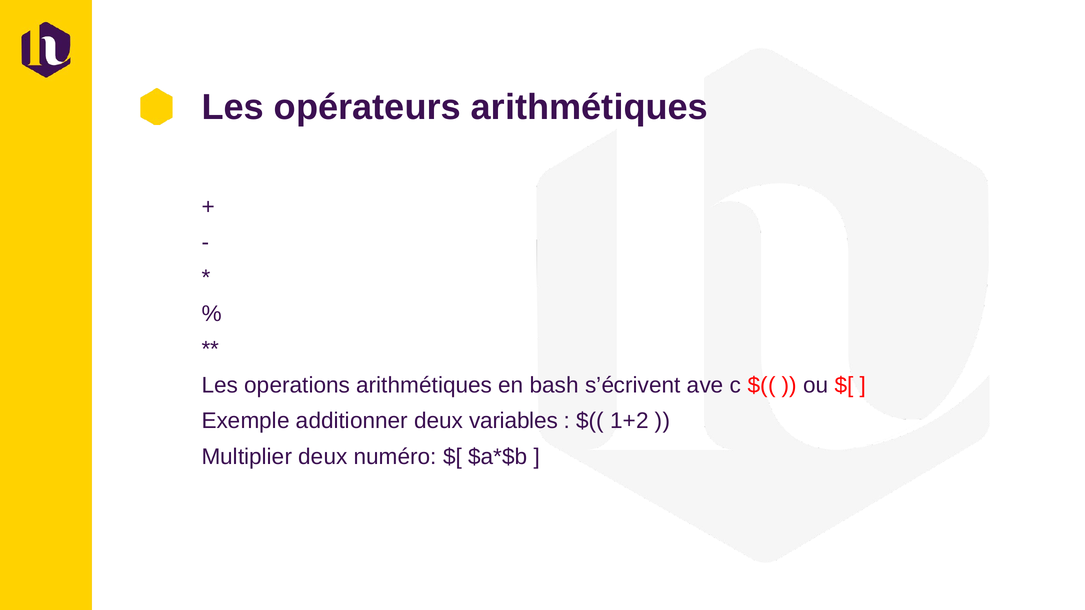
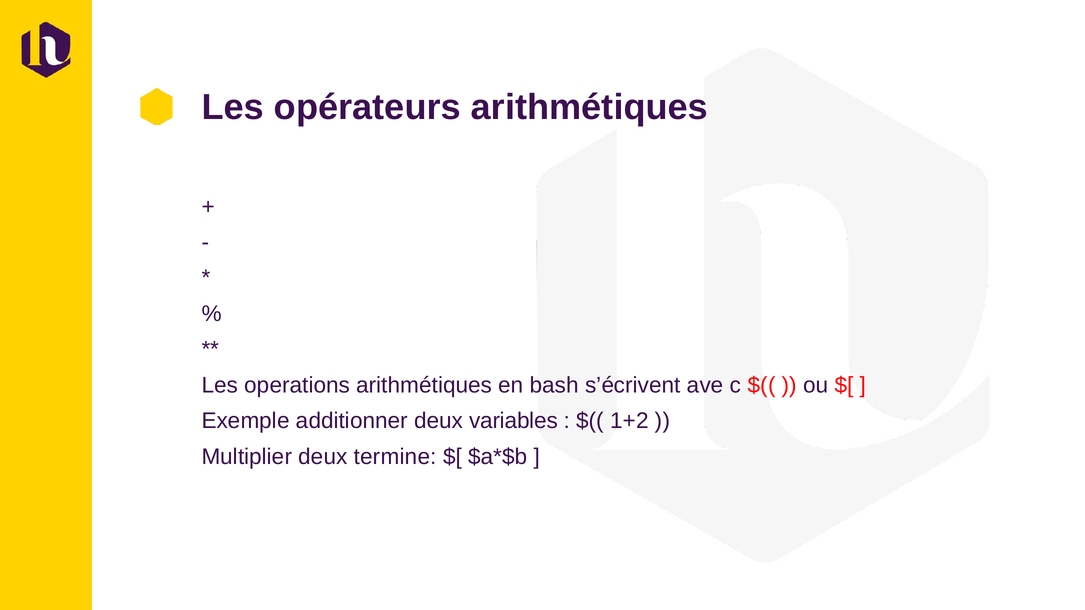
numéro: numéro -> termine
